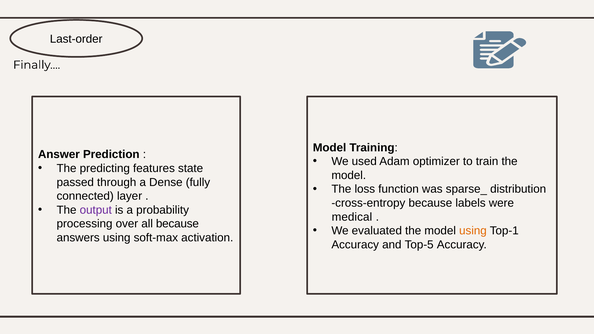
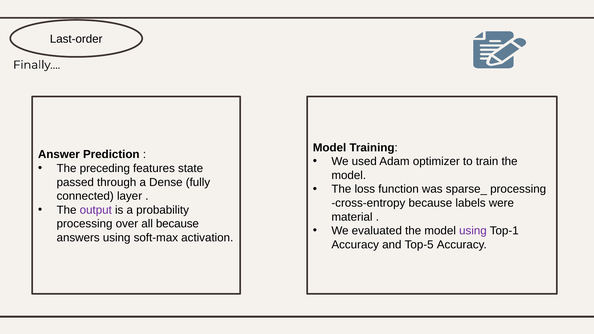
predicting: predicting -> preceding
sparse_ distribution: distribution -> processing
medical: medical -> material
using at (473, 231) colour: orange -> purple
